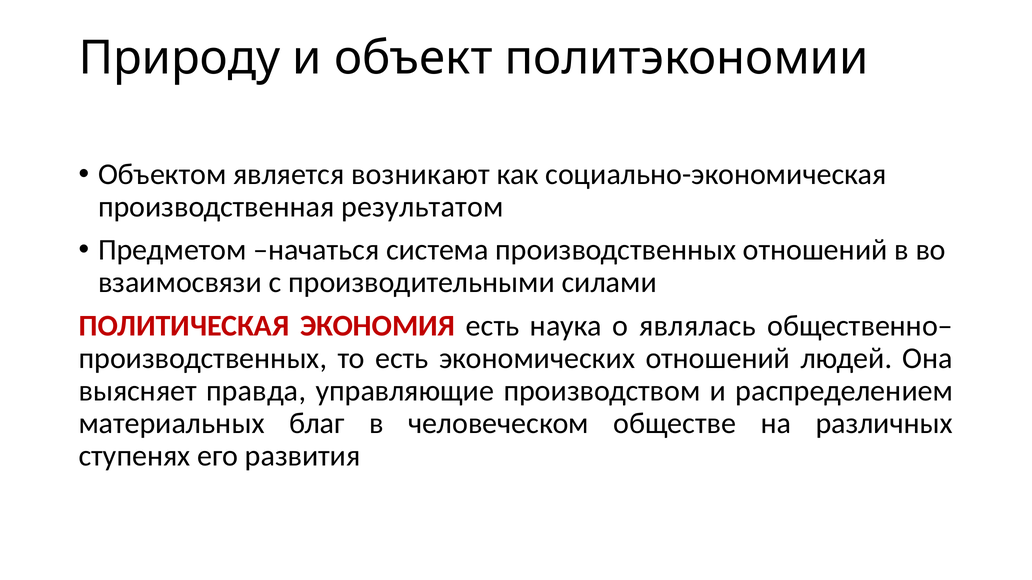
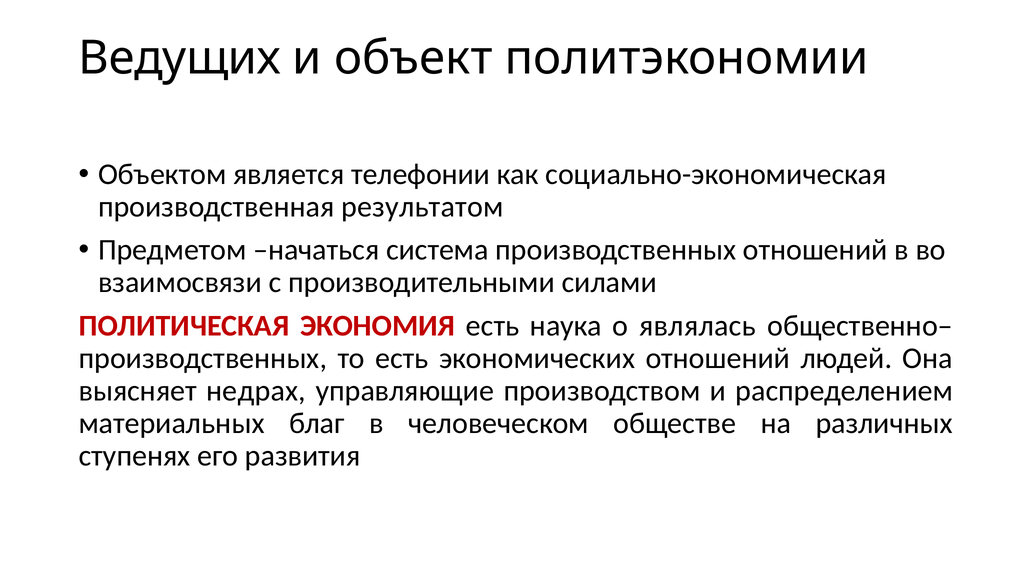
Природу: Природу -> Ведущих
возникают: возникают -> телефонии
правда: правда -> недрах
